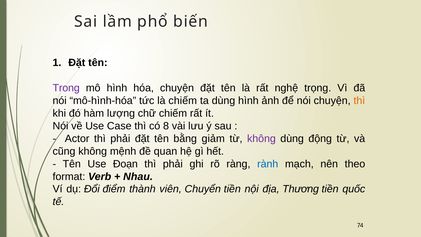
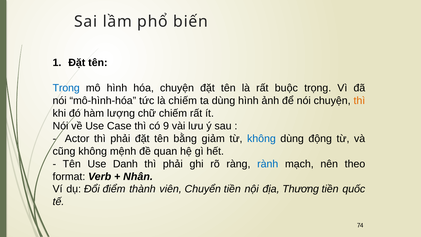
Trong colour: purple -> blue
nghệ: nghệ -> buộc
8: 8 -> 9
không at (261, 139) colour: purple -> blue
Đoạn: Đoạn -> Danh
Nhau: Nhau -> Nhân
